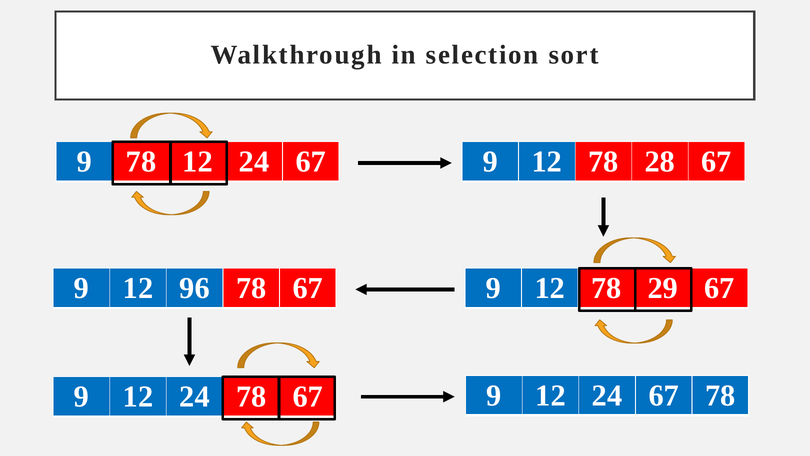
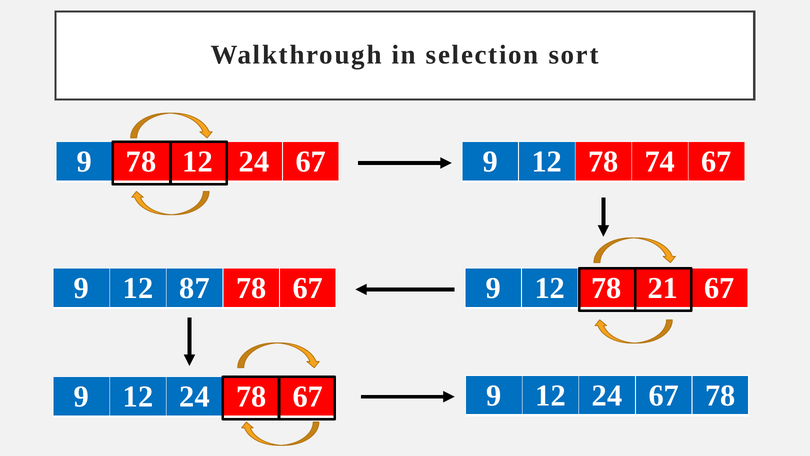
28: 28 -> 74
96: 96 -> 87
29: 29 -> 21
